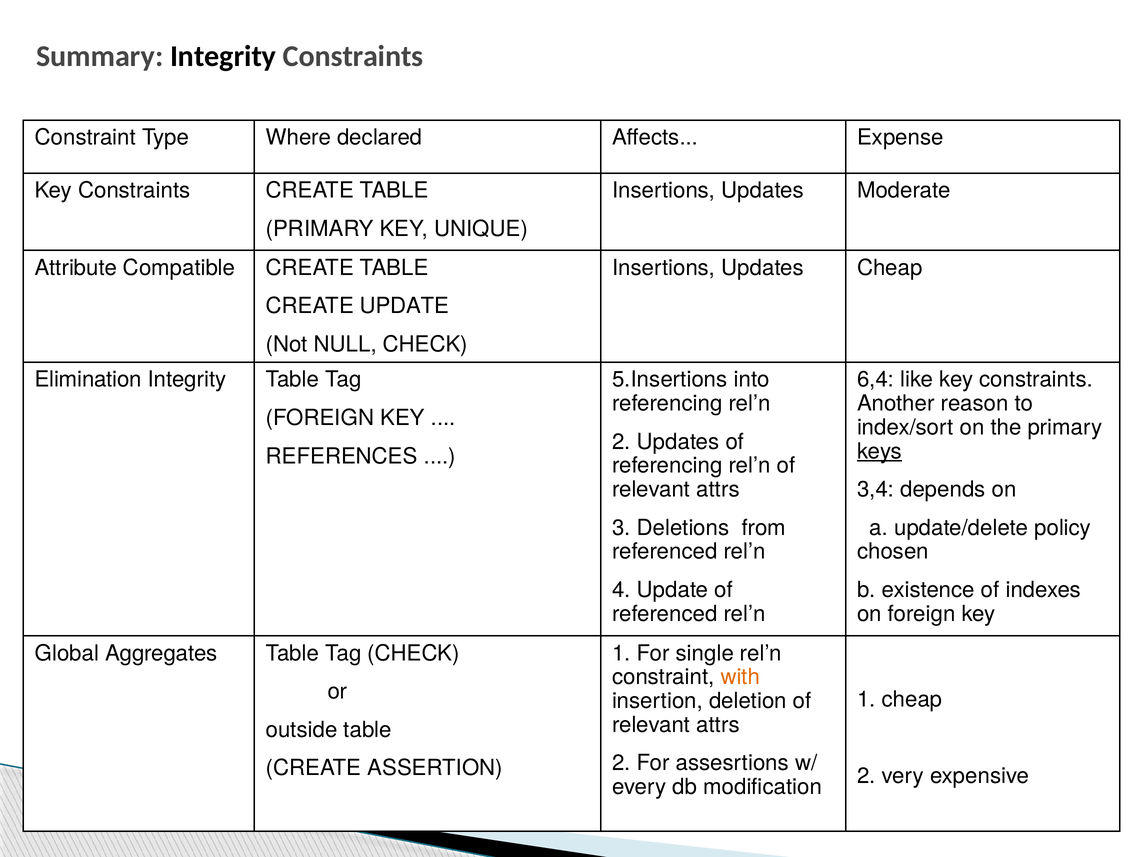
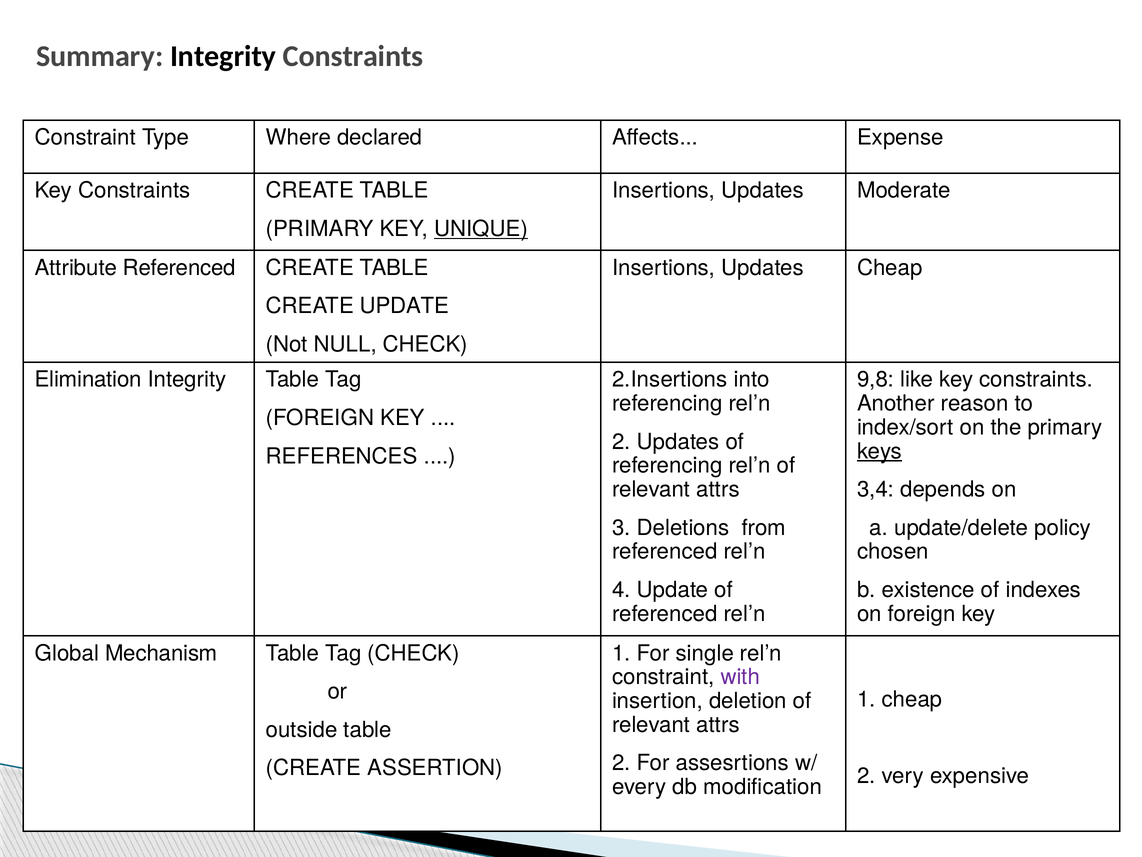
UNIQUE underline: none -> present
Attribute Compatible: Compatible -> Referenced
5.Insertions: 5.Insertions -> 2.Insertions
6,4: 6,4 -> 9,8
Aggregates: Aggregates -> Mechanism
with colour: orange -> purple
